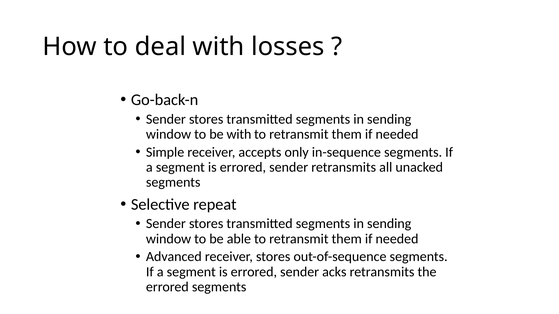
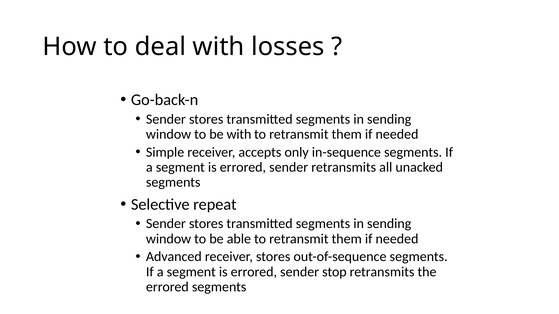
acks: acks -> stop
